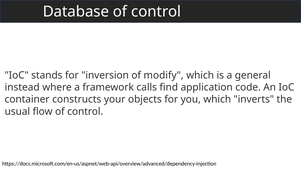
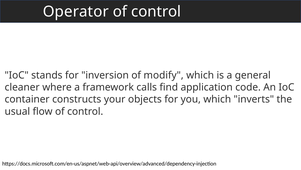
Database: Database -> Operator
instead: instead -> cleaner
